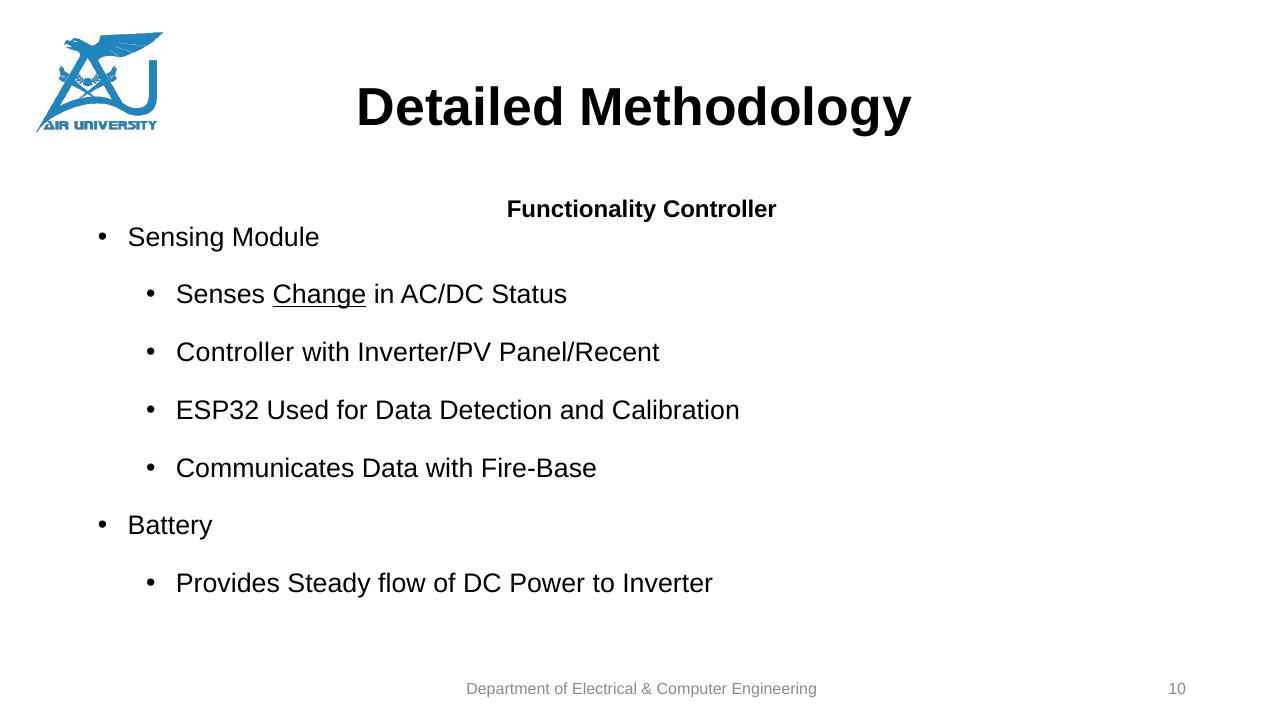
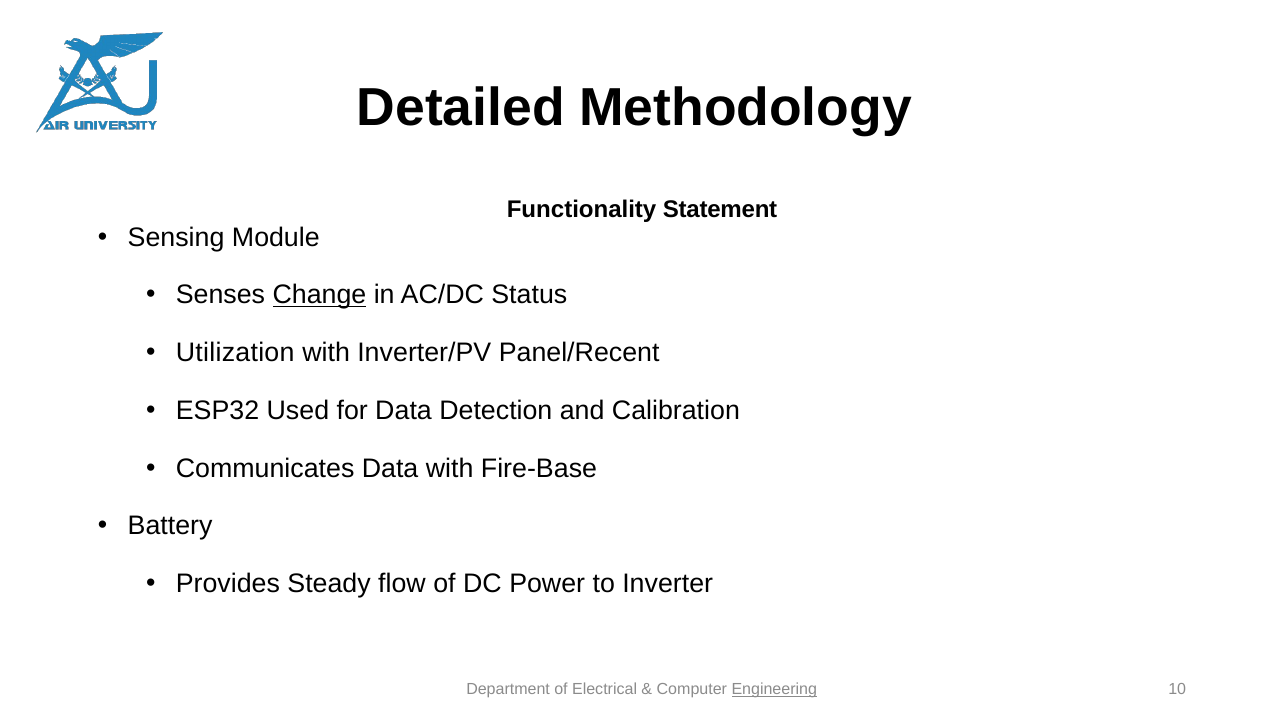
Functionality Controller: Controller -> Statement
Controller at (235, 353): Controller -> Utilization
Engineering underline: none -> present
